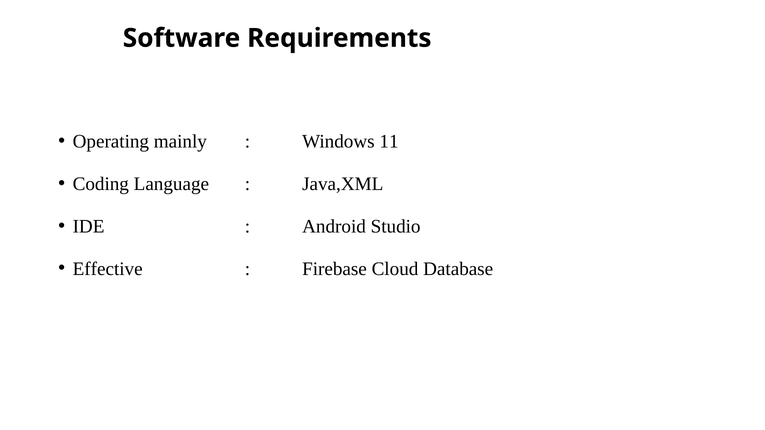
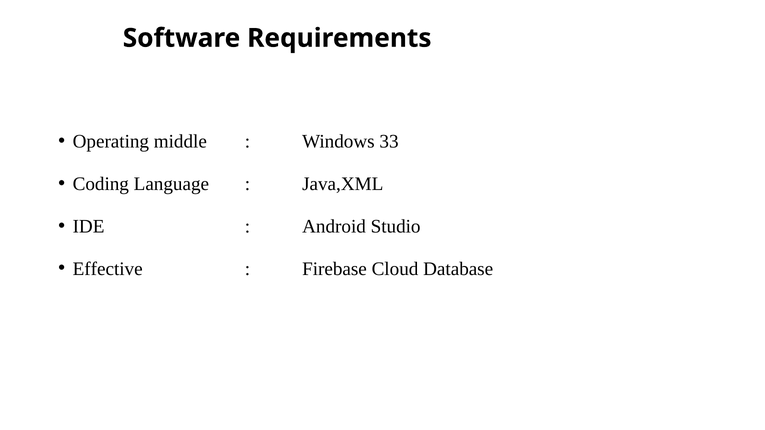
mainly: mainly -> middle
11: 11 -> 33
